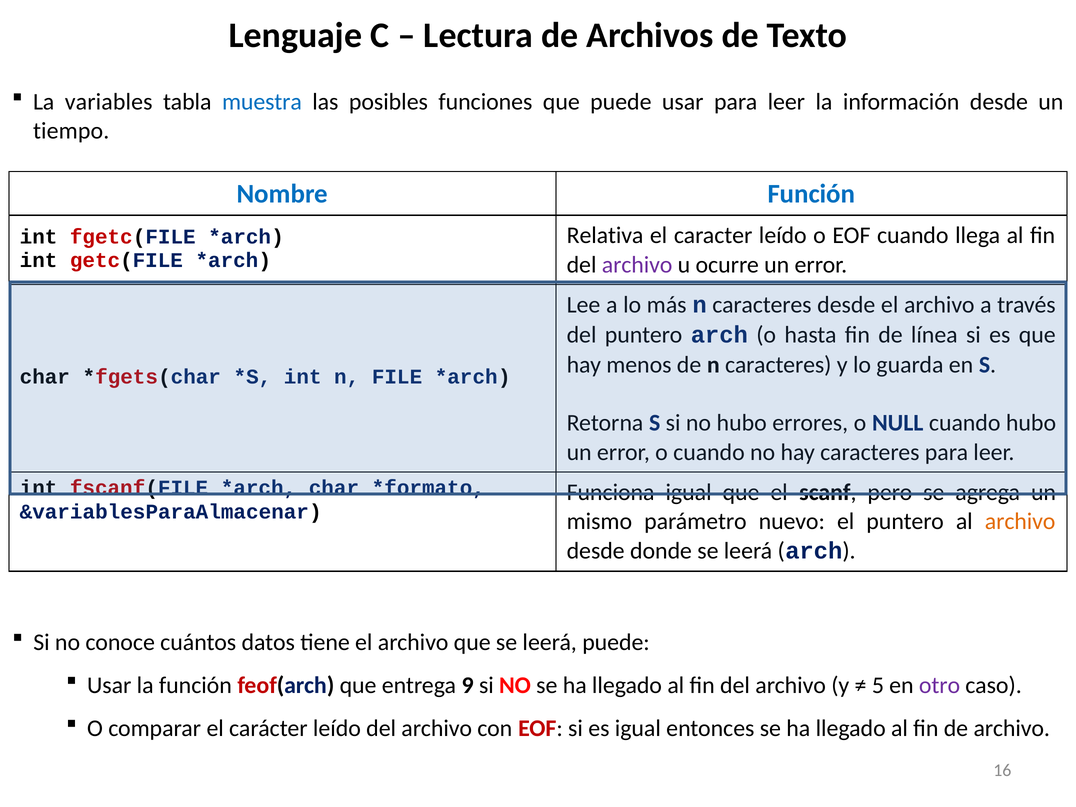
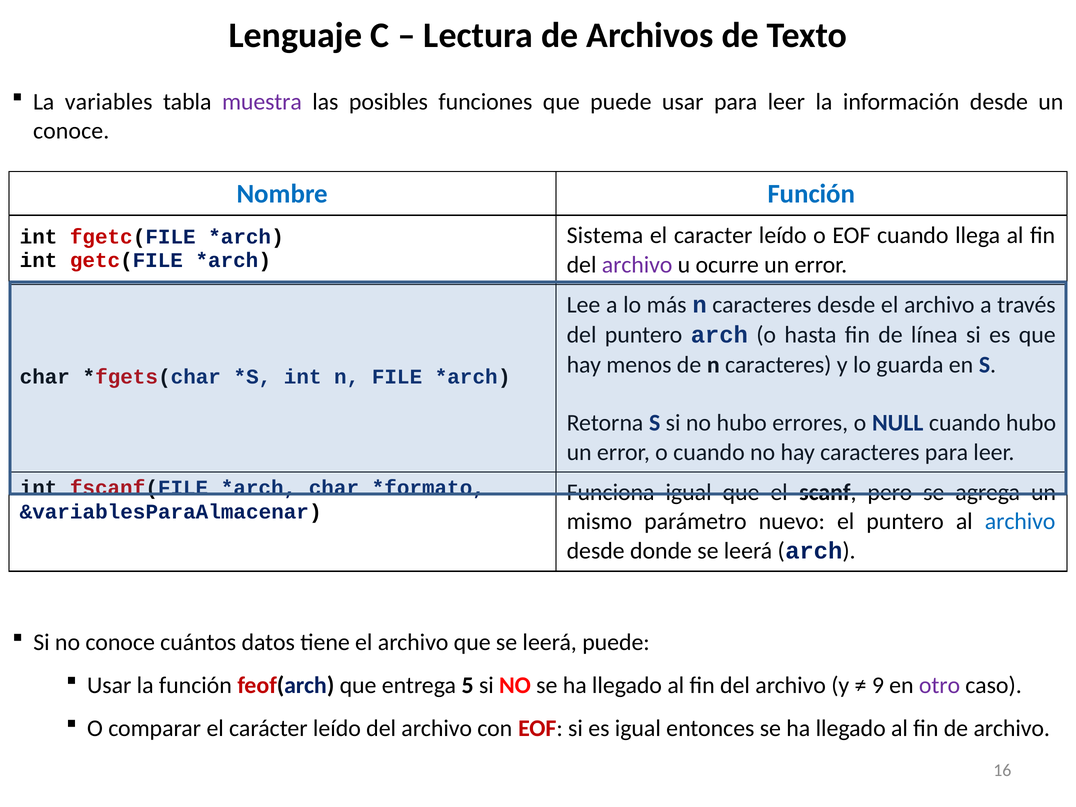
muestra colour: blue -> purple
tiempo at (71, 131): tiempo -> conoce
Relativa: Relativa -> Sistema
archivo at (1020, 522) colour: orange -> blue
9: 9 -> 5
5: 5 -> 9
